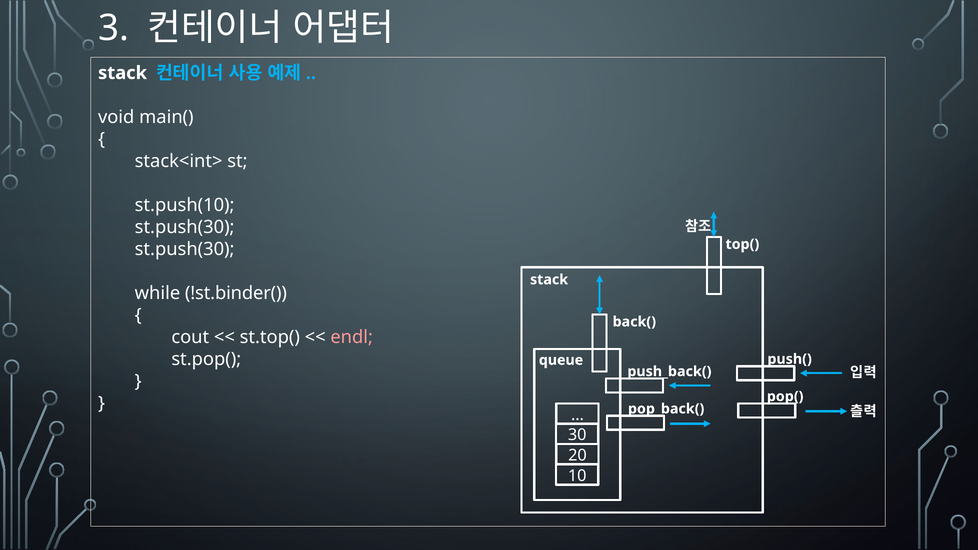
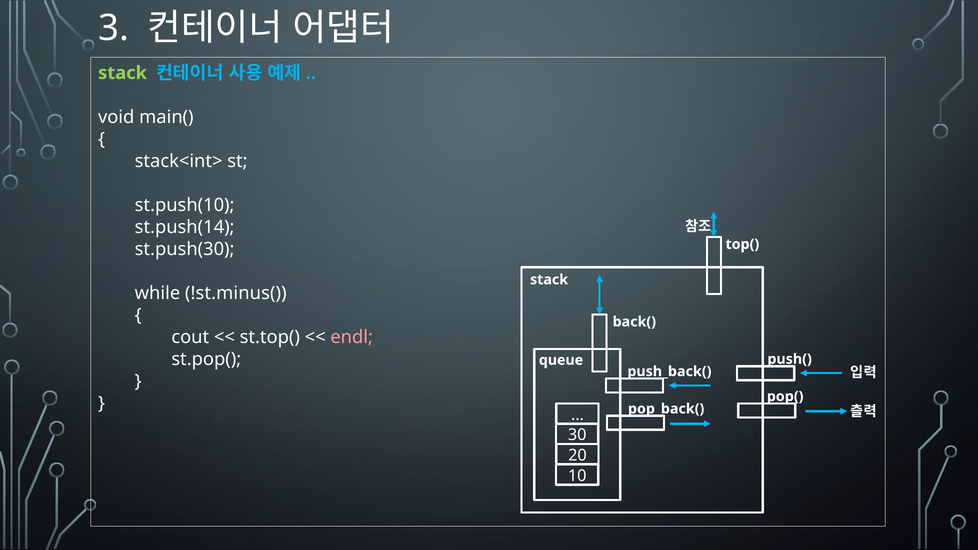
stack at (123, 73) colour: white -> light green
st.push(30 at (185, 227): st.push(30 -> st.push(14
!st.binder(: !st.binder( -> !st.minus(
